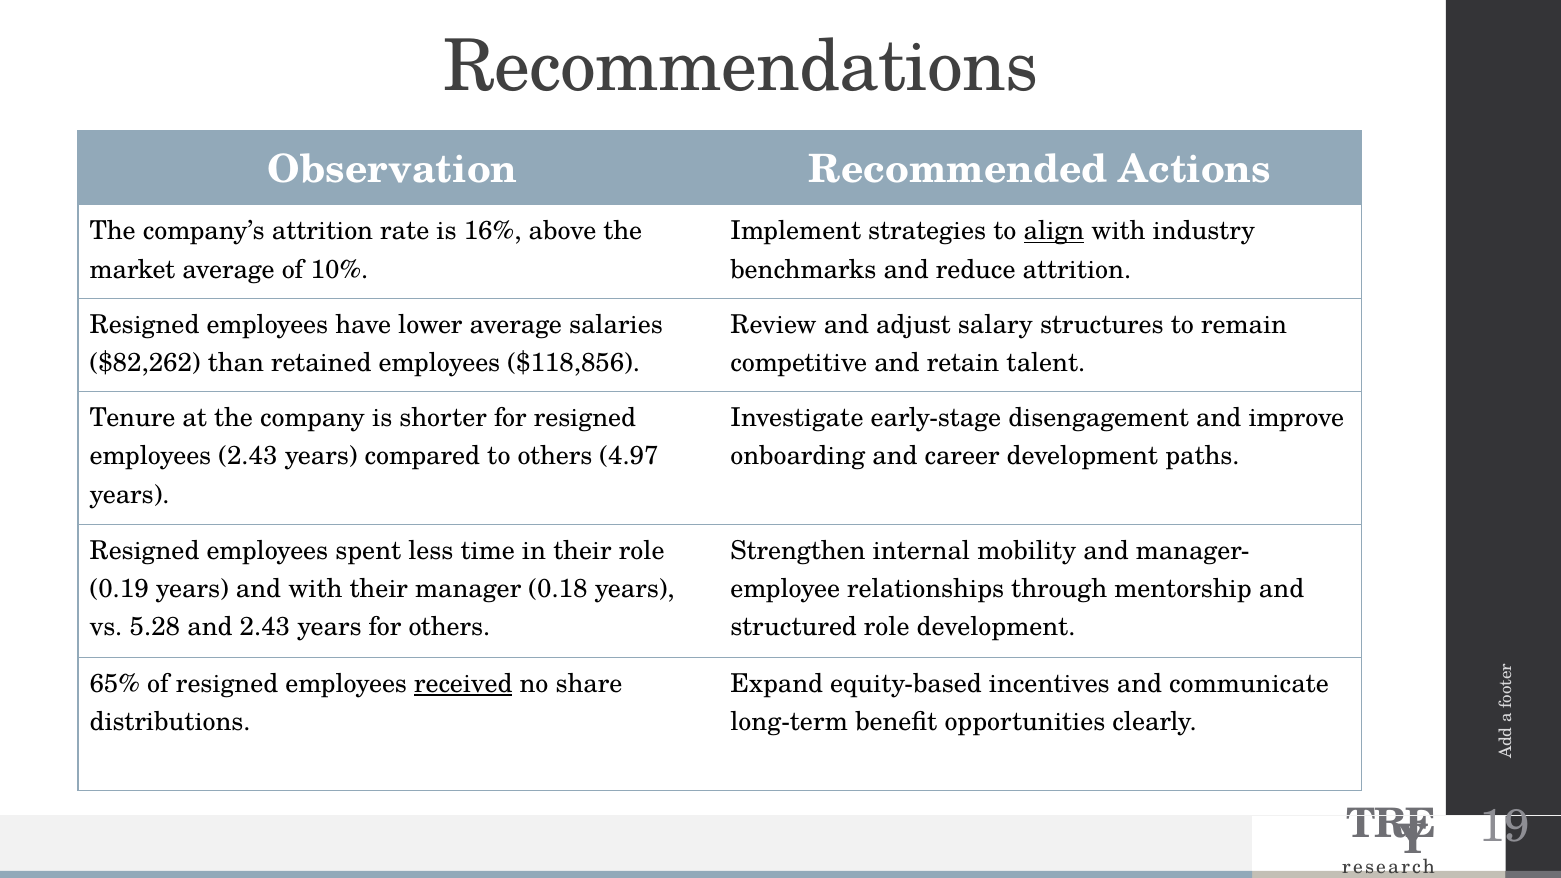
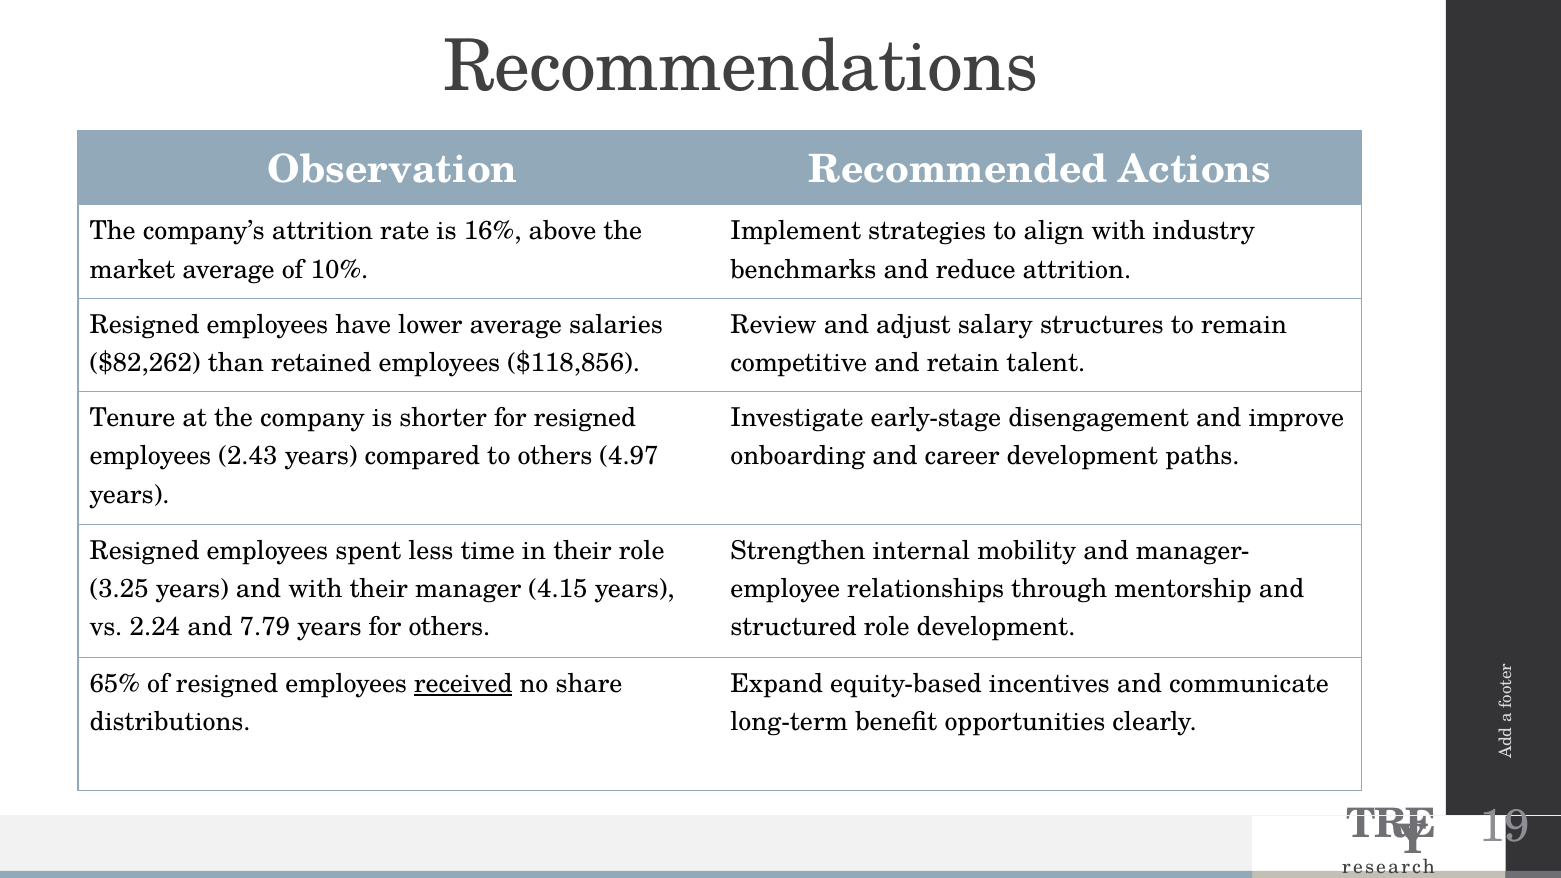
align underline: present -> none
0.19: 0.19 -> 3.25
0.18: 0.18 -> 4.15
5.28: 5.28 -> 2.24
and 2.43: 2.43 -> 7.79
